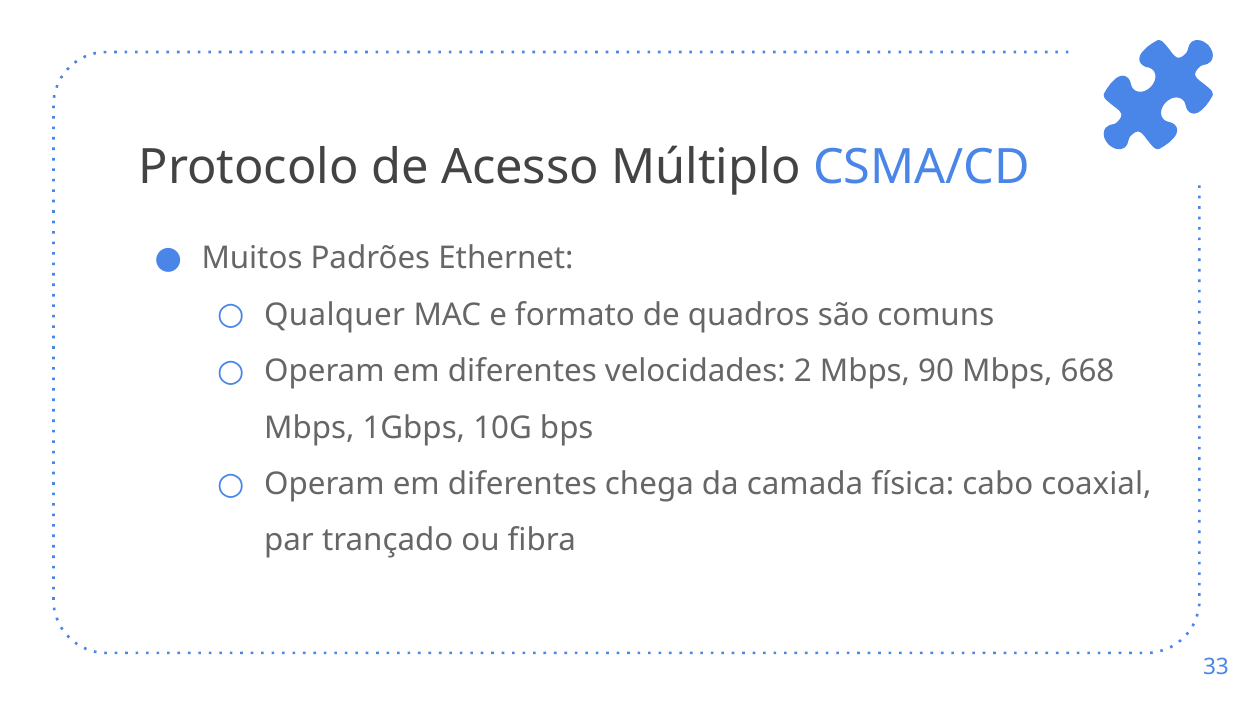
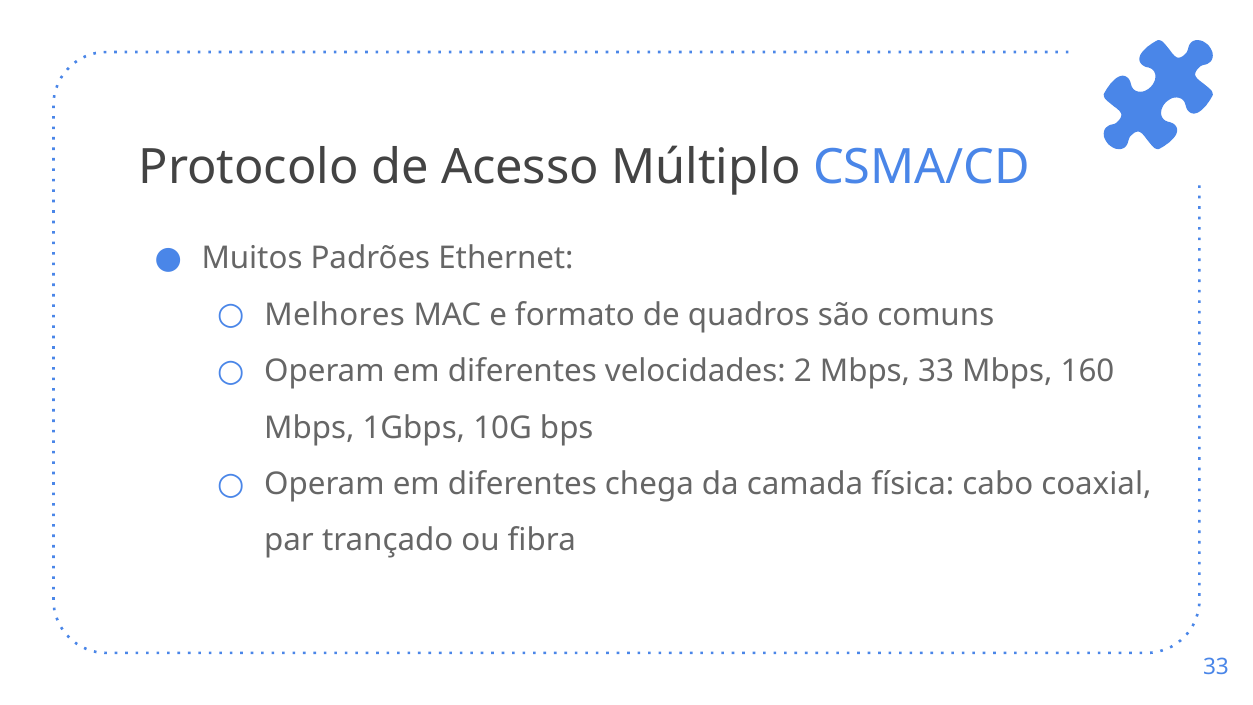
Qualquer: Qualquer -> Melhores
Mbps 90: 90 -> 33
668: 668 -> 160
